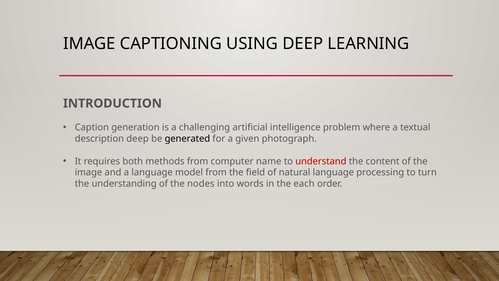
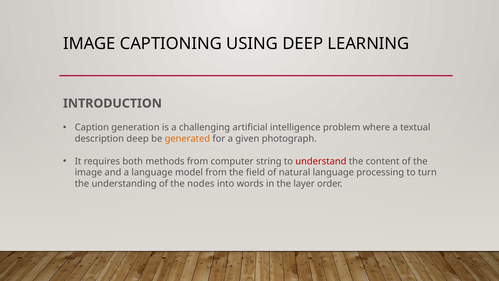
generated colour: black -> orange
name: name -> string
each: each -> layer
